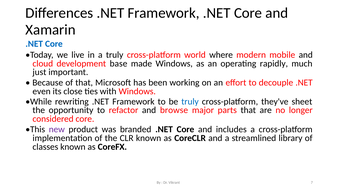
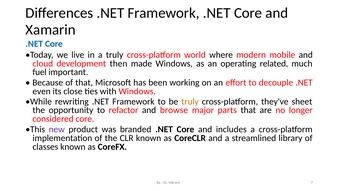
base: base -> then
rapidly: rapidly -> related
just: just -> fuel
truly at (190, 102) colour: blue -> orange
